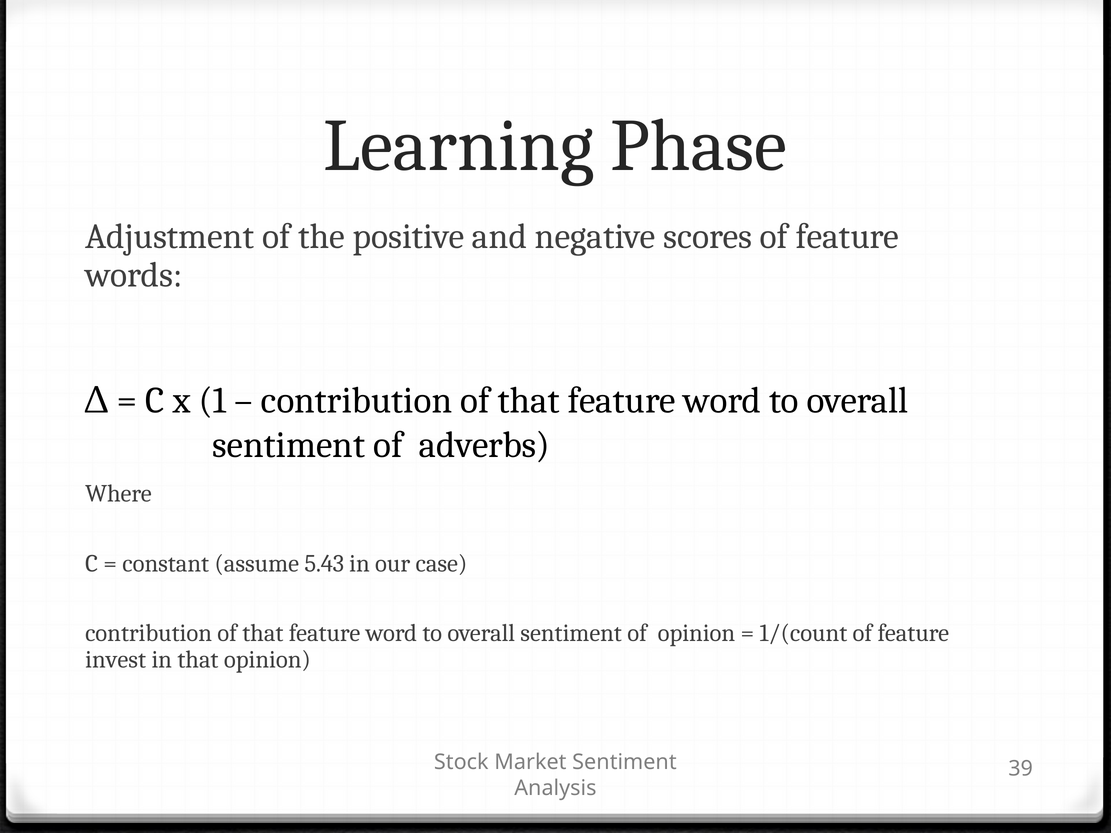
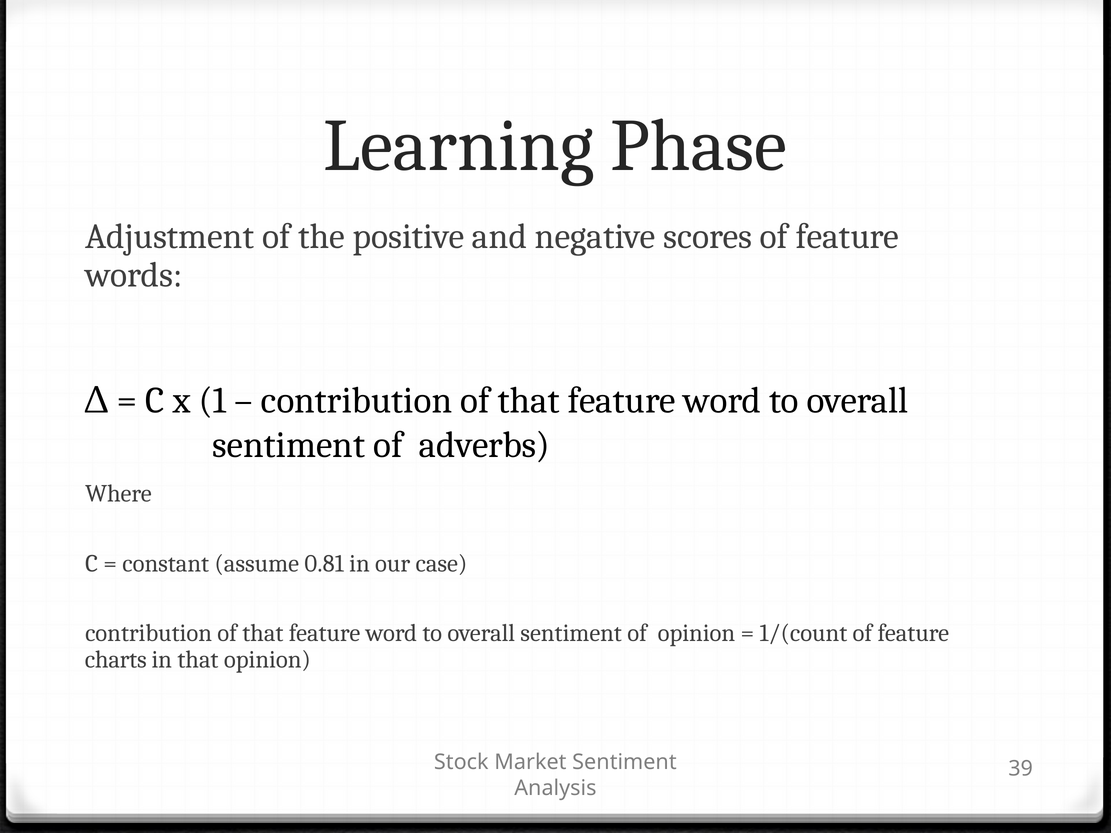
5.43: 5.43 -> 0.81
invest: invest -> charts
